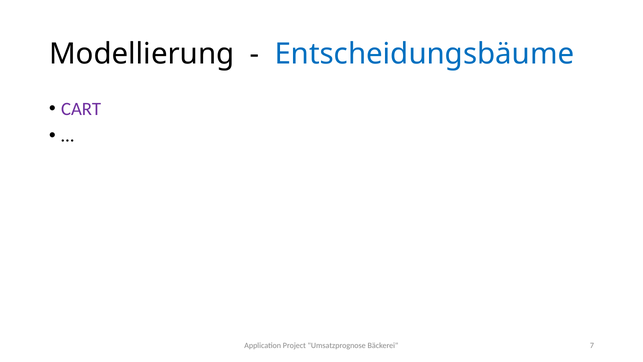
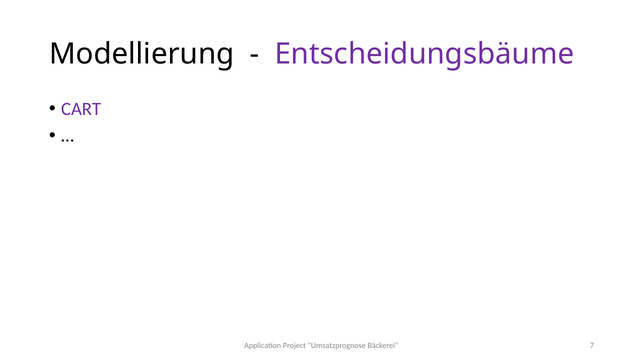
Entscheidungsbäume colour: blue -> purple
